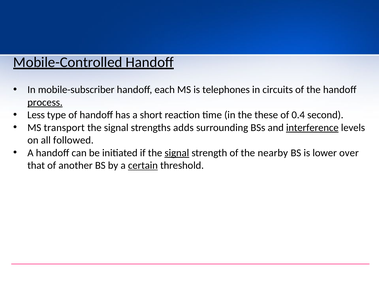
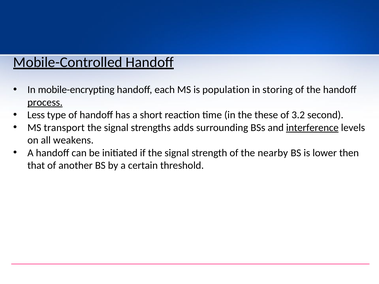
mobile-subscriber: mobile-subscriber -> mobile-encrypting
telephones: telephones -> population
circuits: circuits -> storing
0.4: 0.4 -> 3.2
followed: followed -> weakens
signal at (177, 153) underline: present -> none
over: over -> then
certain underline: present -> none
